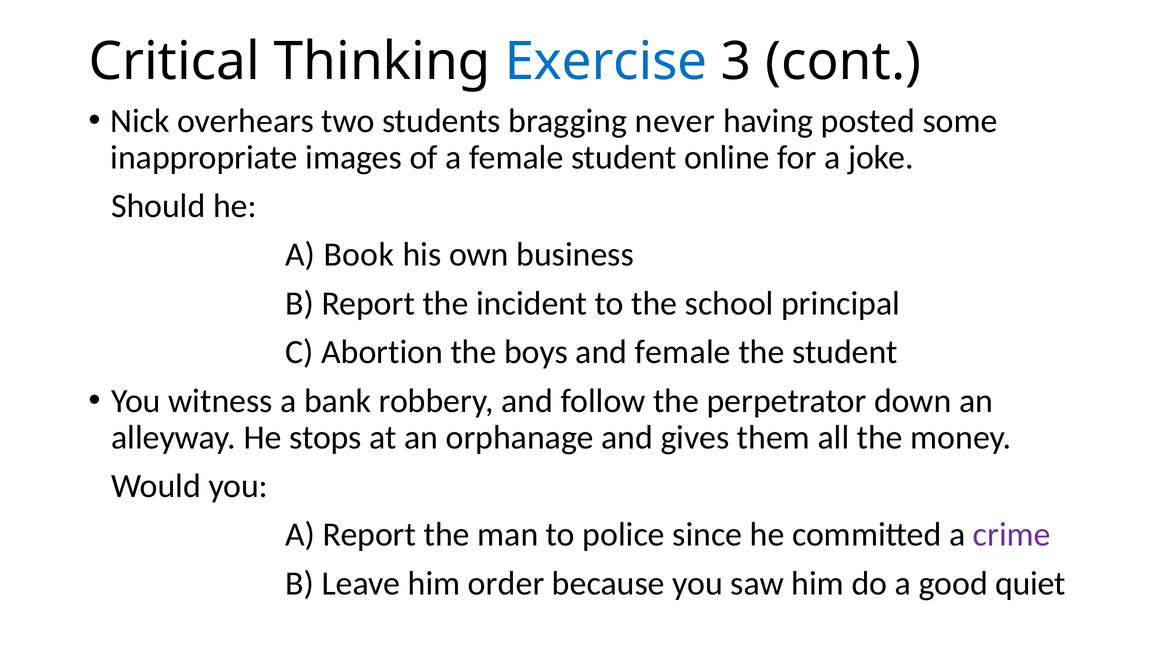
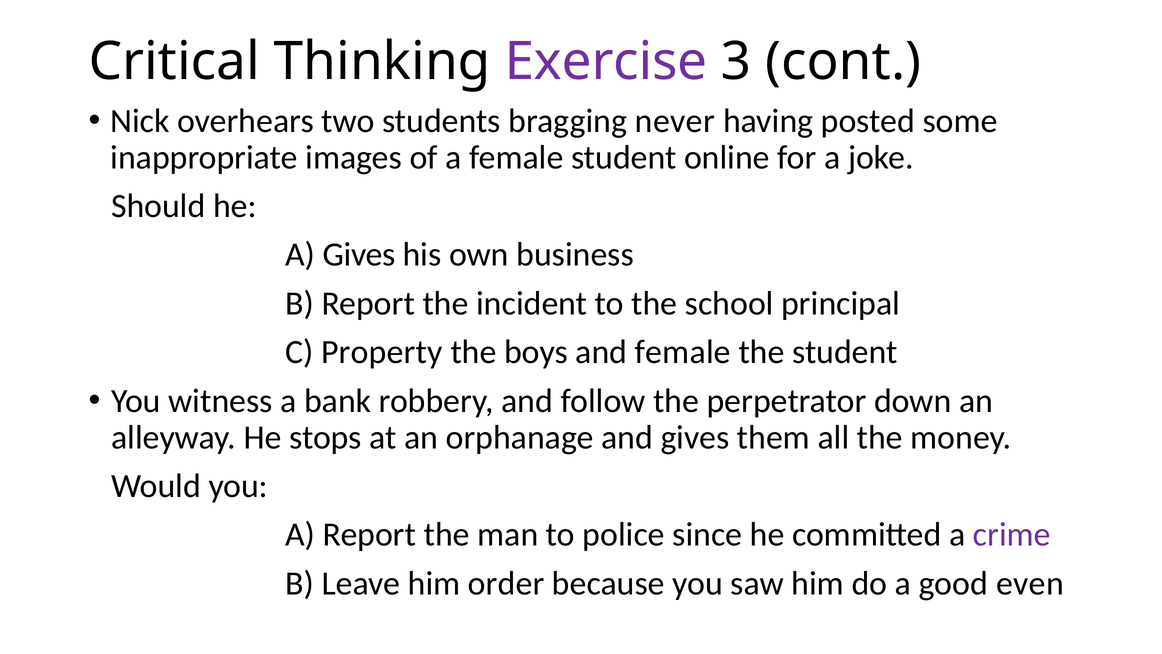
Exercise colour: blue -> purple
A Book: Book -> Gives
Abortion: Abortion -> Property
quiet: quiet -> even
